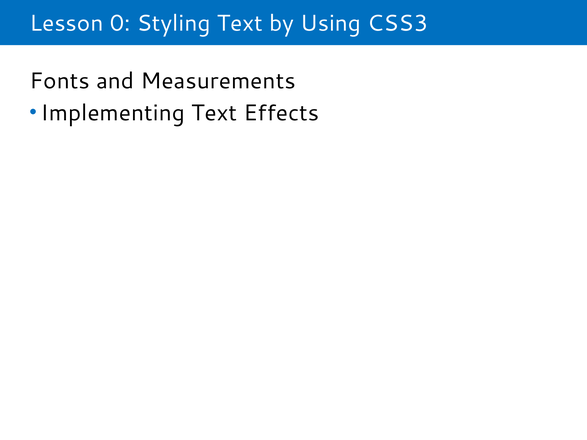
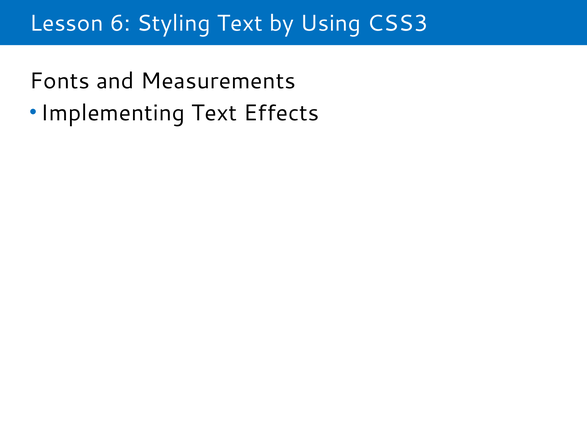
0: 0 -> 6
